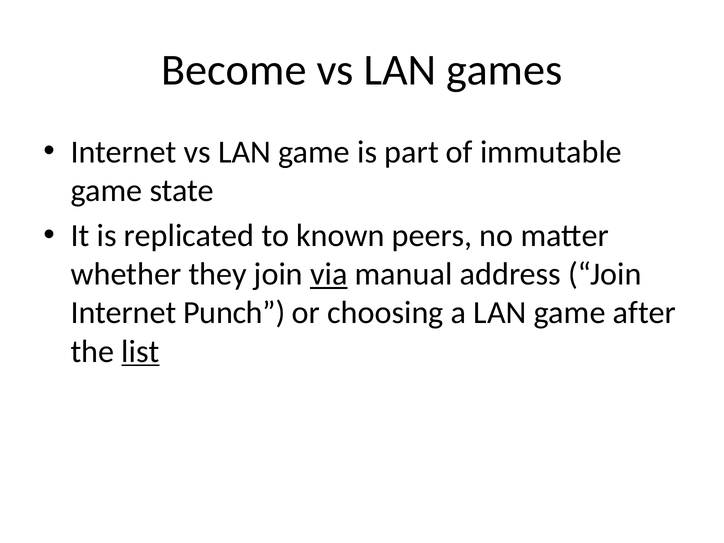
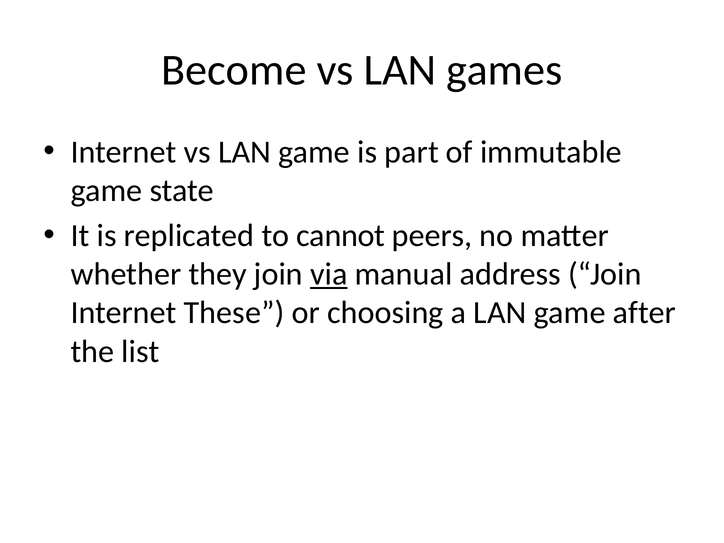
known: known -> cannot
Punch: Punch -> These
list underline: present -> none
